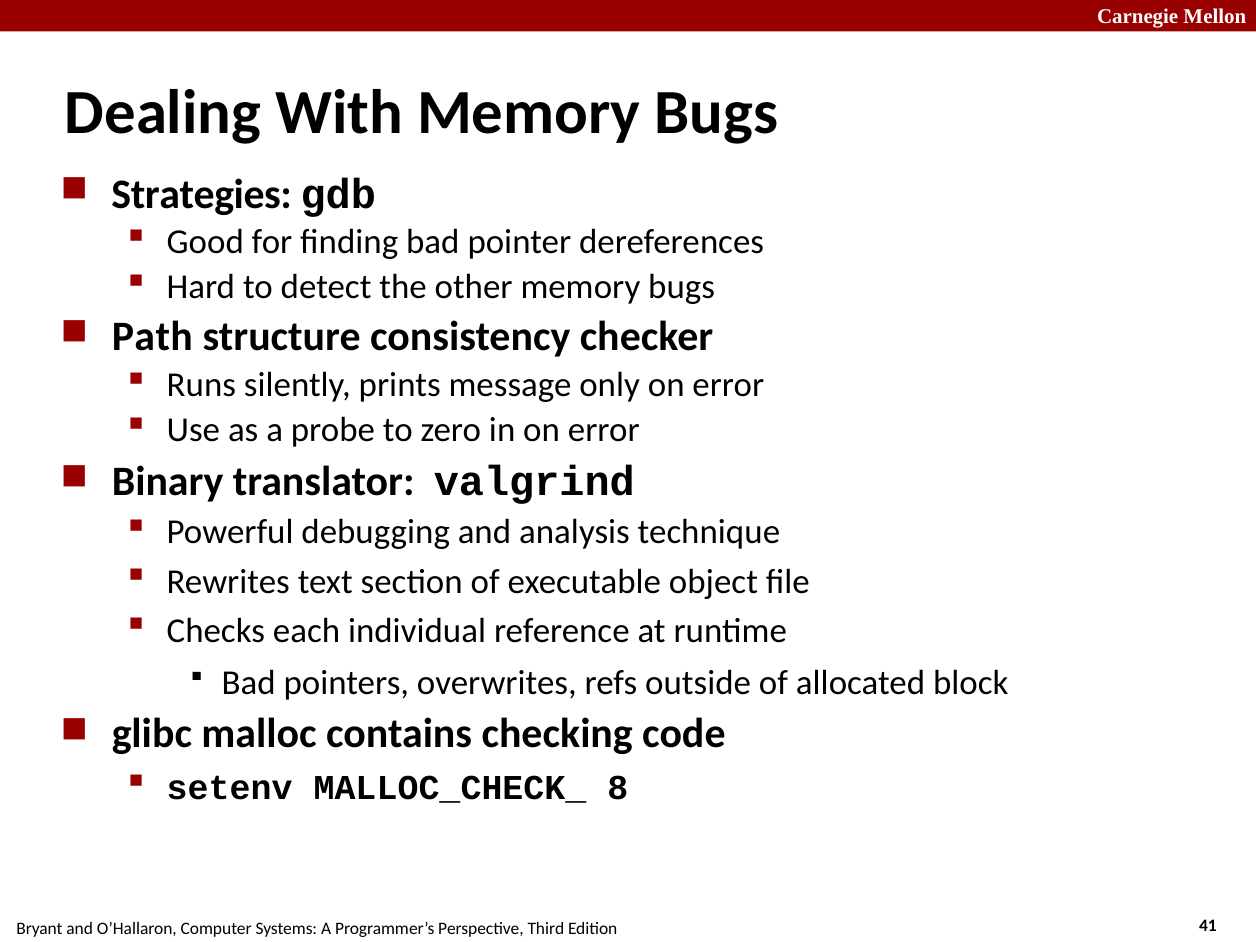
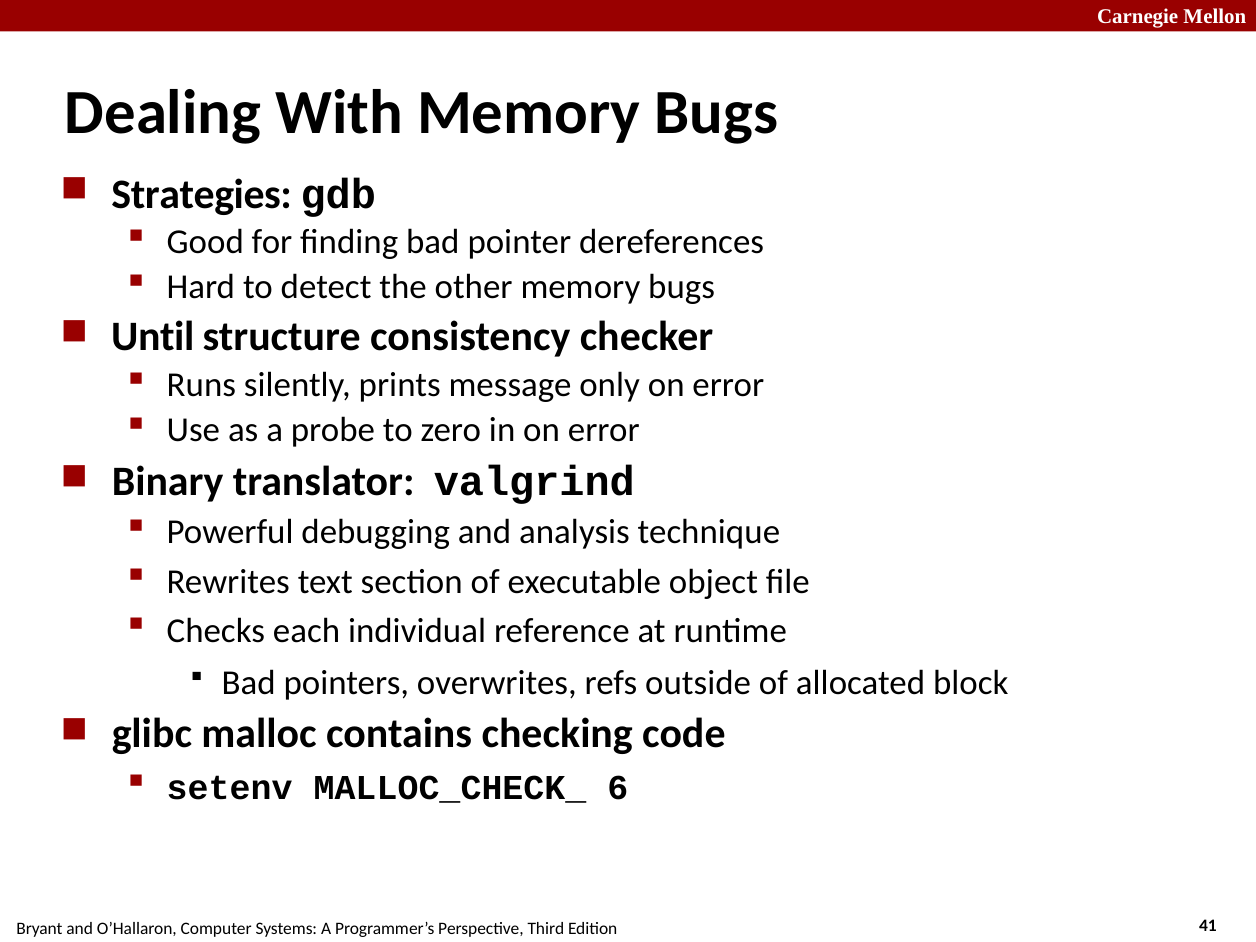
Path: Path -> Until
8: 8 -> 6
